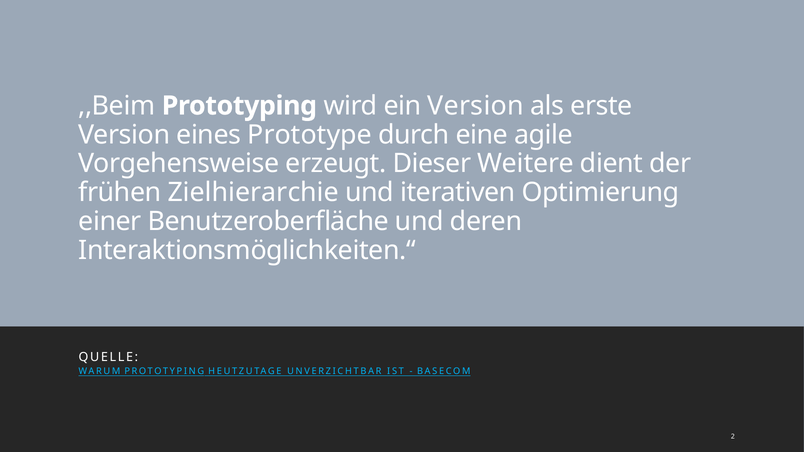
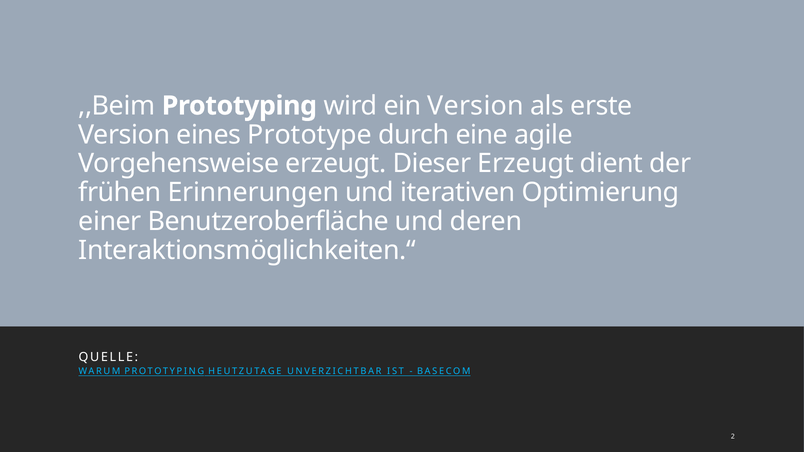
Dieser Weitere: Weitere -> Erzeugt
Zielhierarchie: Zielhierarchie -> Erinnerungen
